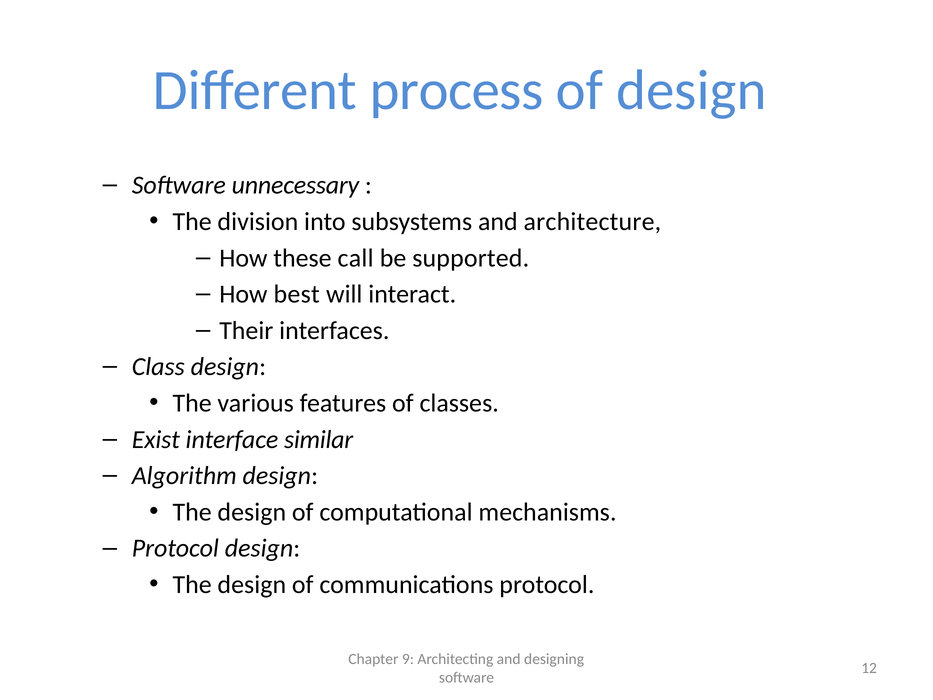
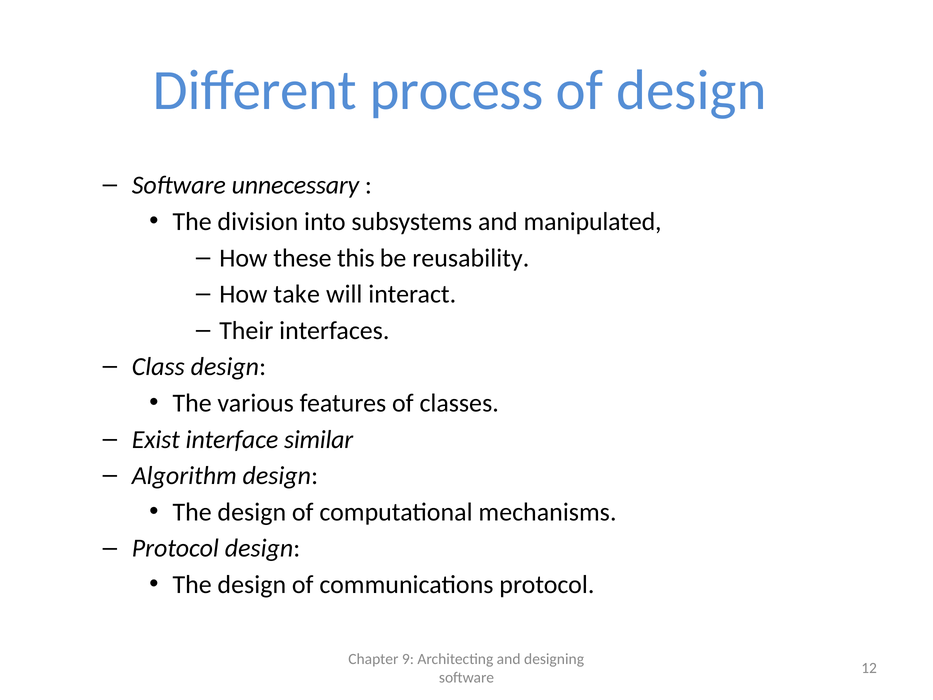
architecture: architecture -> manipulated
call: call -> this
supported: supported -> reusability
best: best -> take
